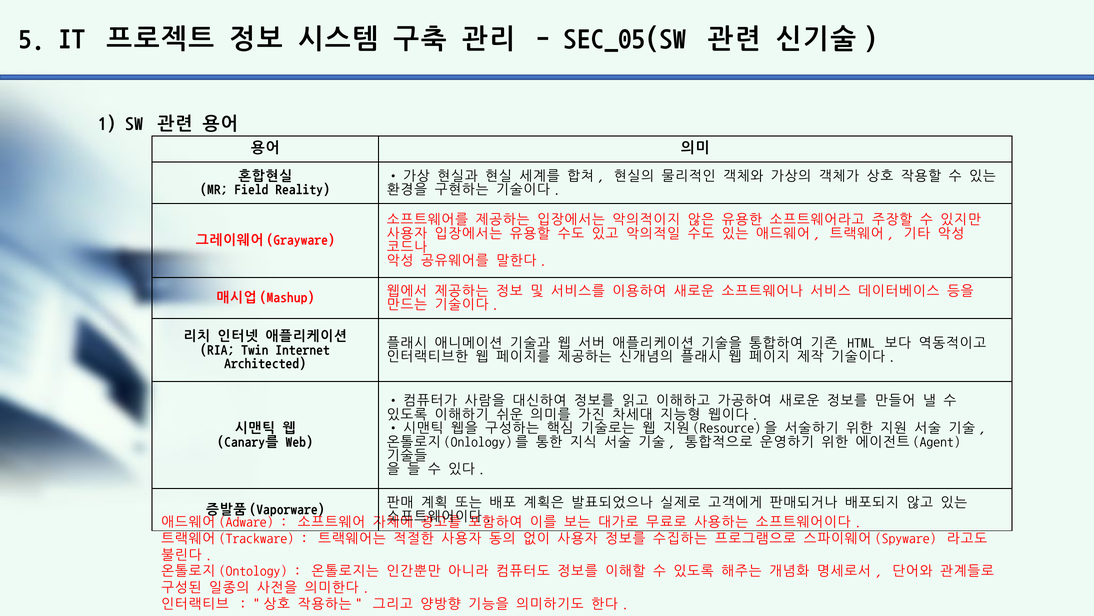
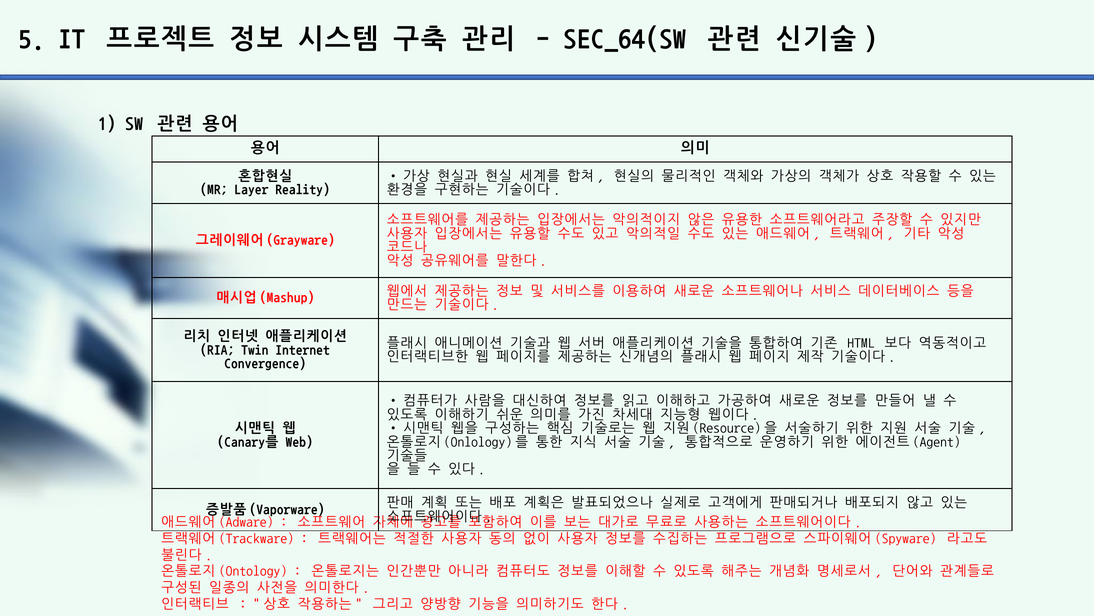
SEC_05(SW: SEC_05(SW -> SEC_64(SW
Field: Field -> Layer
Architected: Architected -> Convergence
